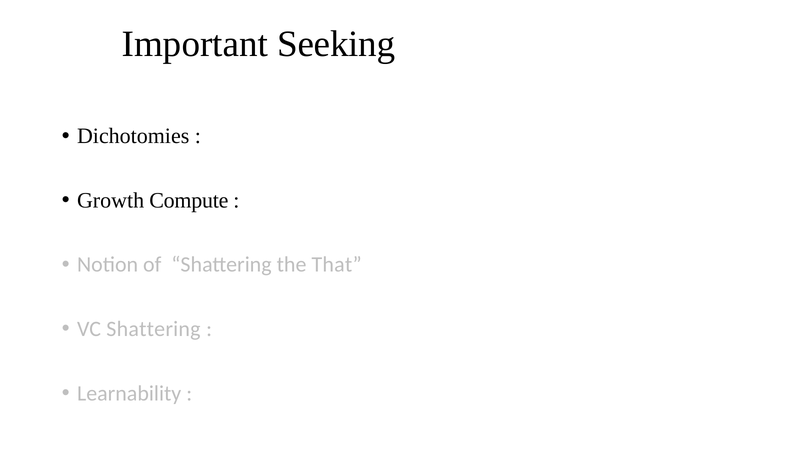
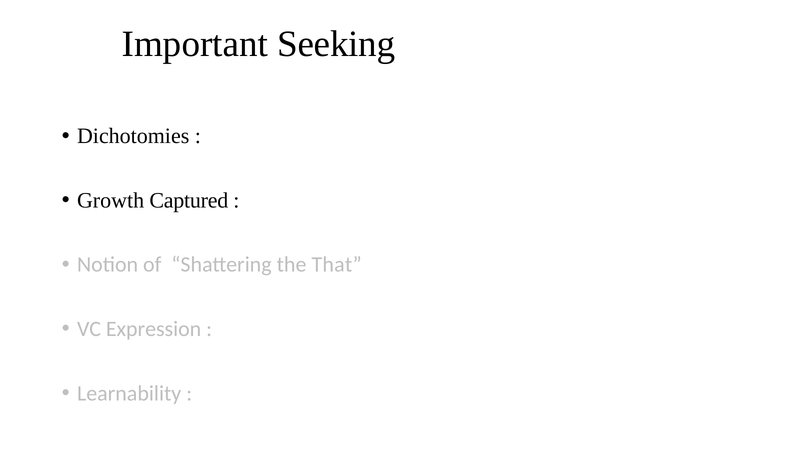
Compute: Compute -> Captured
VC Shattering: Shattering -> Expression
